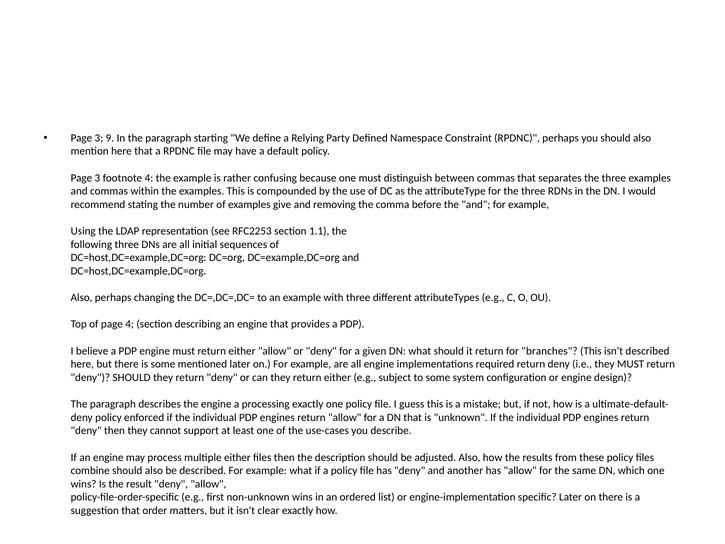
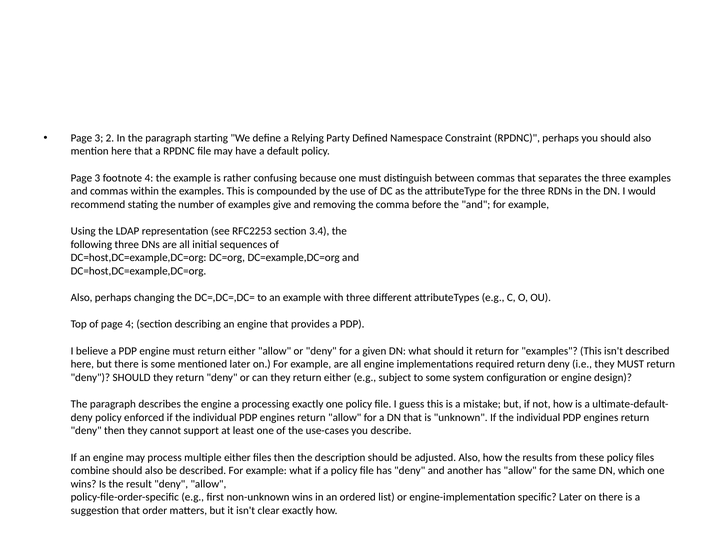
9: 9 -> 2
1.1: 1.1 -> 3.4
for branches: branches -> examples
